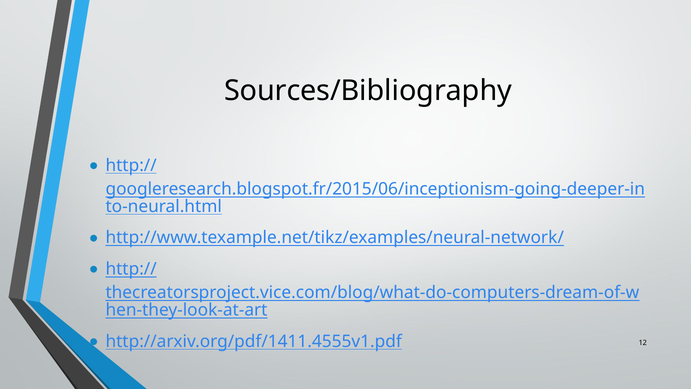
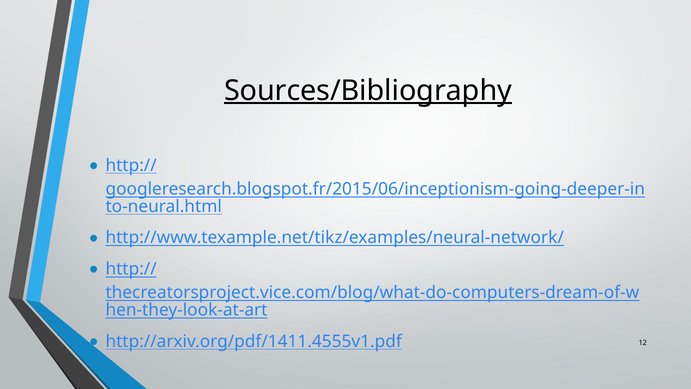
Sources/Bibliography underline: none -> present
